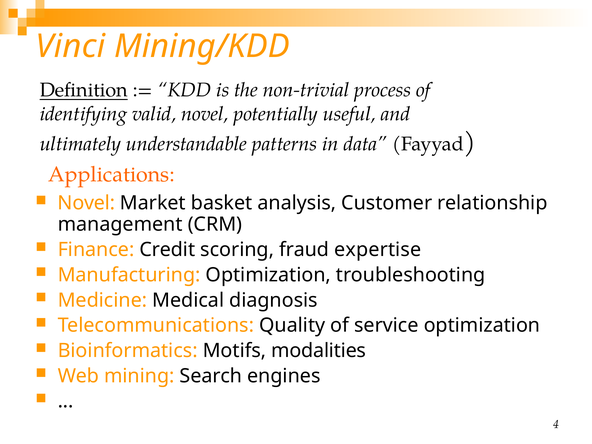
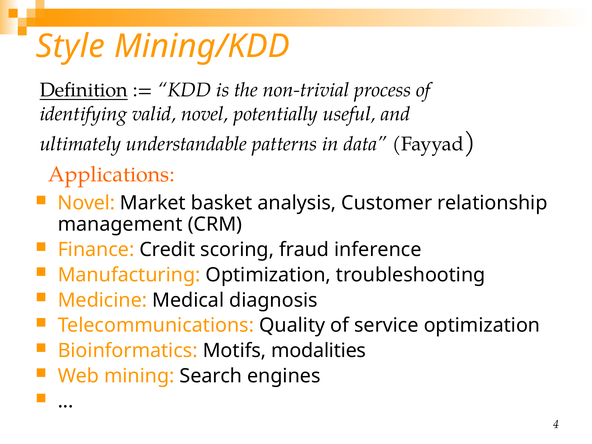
Vinci: Vinci -> Style
expertise: expertise -> inference
